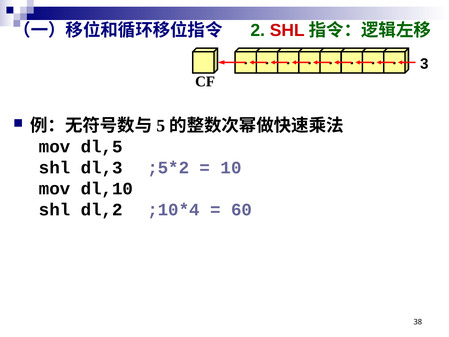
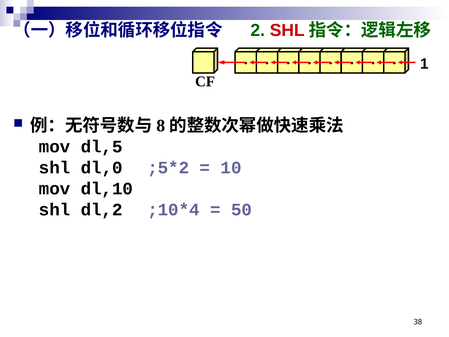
3: 3 -> 1
5: 5 -> 8
dl,3: dl,3 -> dl,0
60: 60 -> 50
